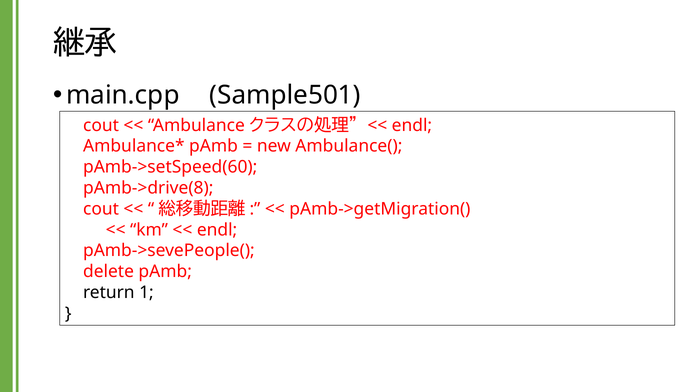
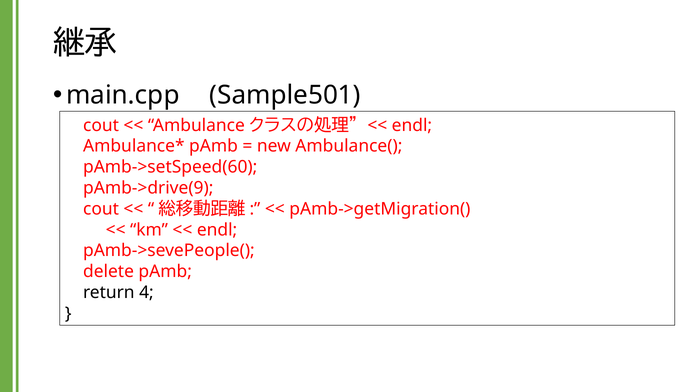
pAmb->drive(8: pAmb->drive(8 -> pAmb->drive(9
1: 1 -> 4
